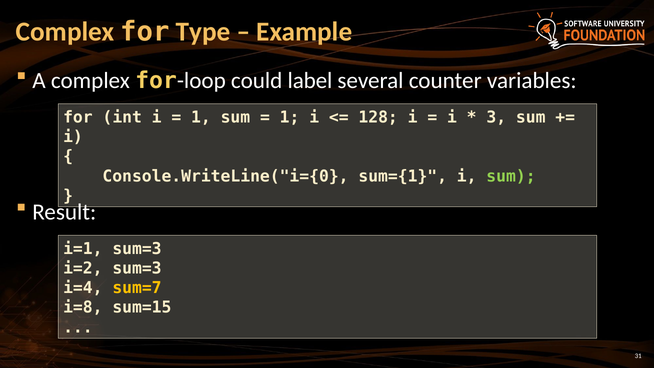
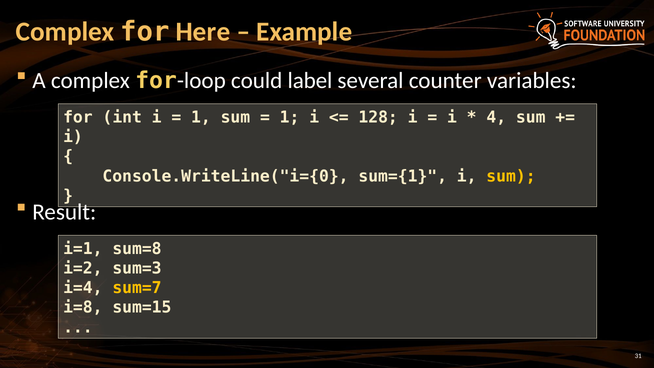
Type: Type -> Here
3: 3 -> 4
sum at (511, 176) colour: light green -> yellow
i=1 sum=3: sum=3 -> sum=8
